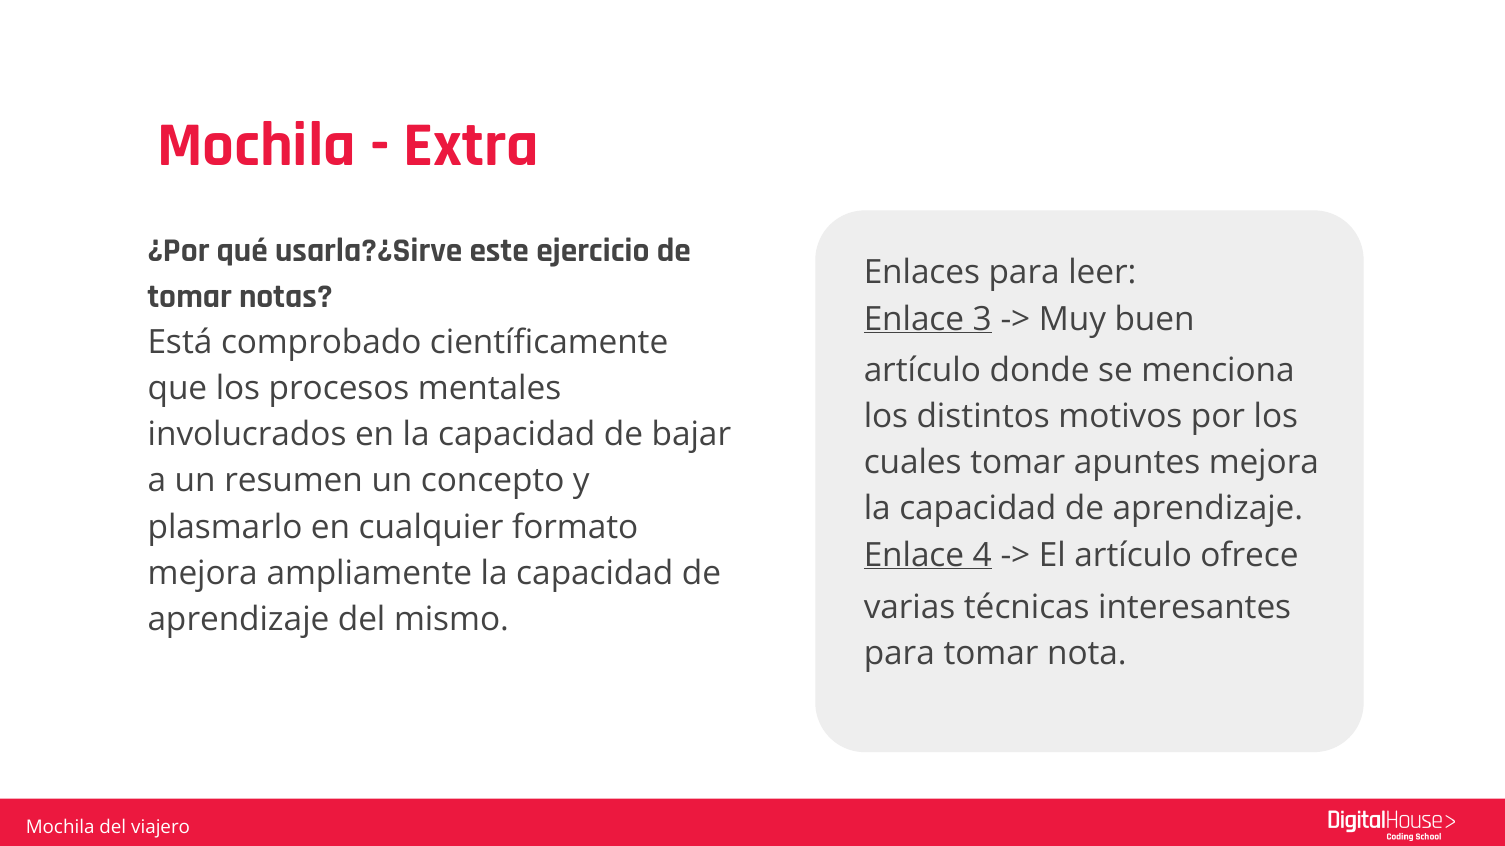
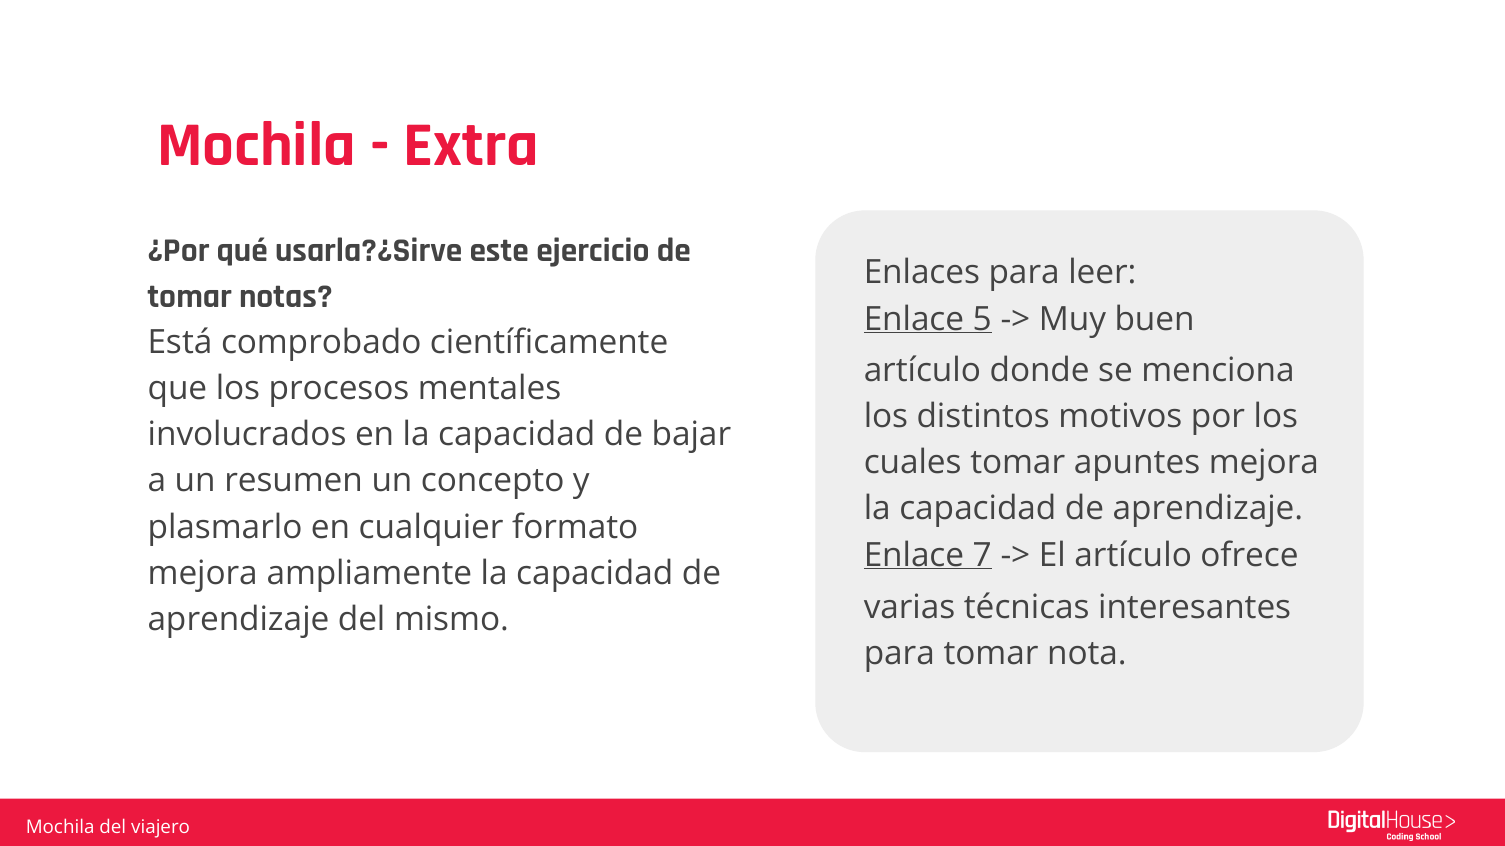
3: 3 -> 5
Enlace 4: 4 -> 7
